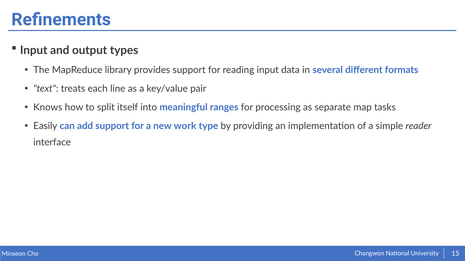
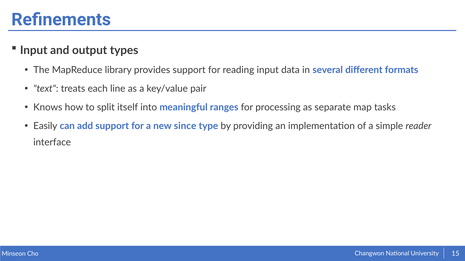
work: work -> since
